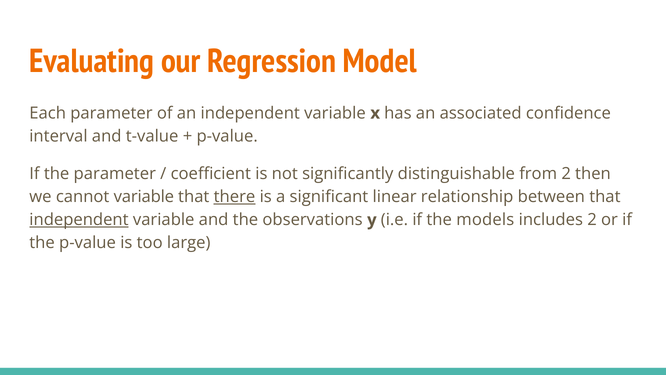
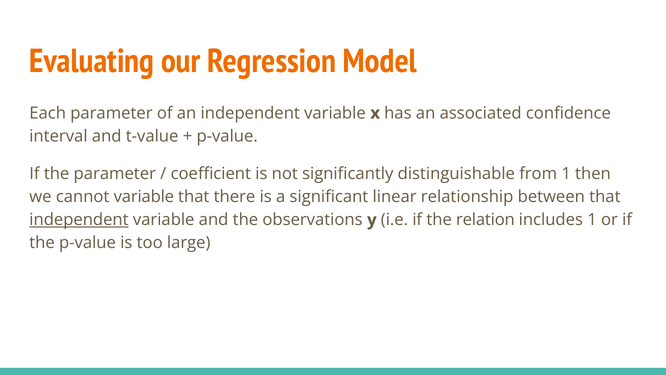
from 2: 2 -> 1
there underline: present -> none
models: models -> relation
includes 2: 2 -> 1
